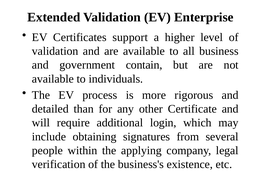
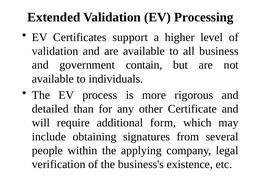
Enterprise: Enterprise -> Processing
login: login -> form
